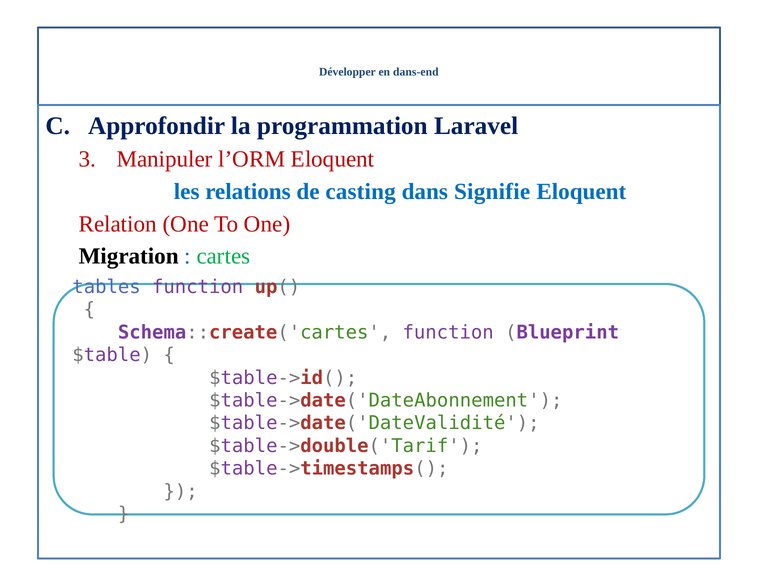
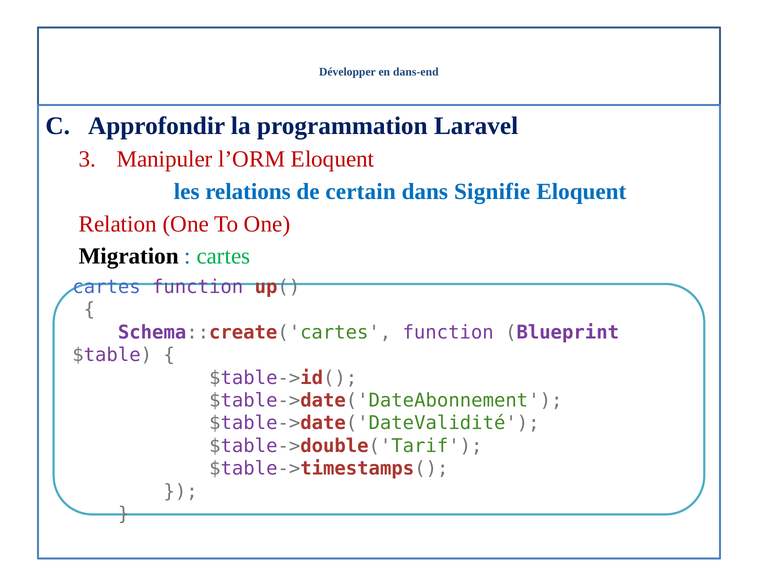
casting: casting -> certain
tables at (107, 287): tables -> cartes
